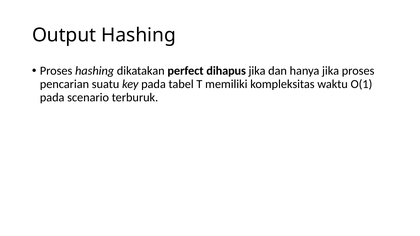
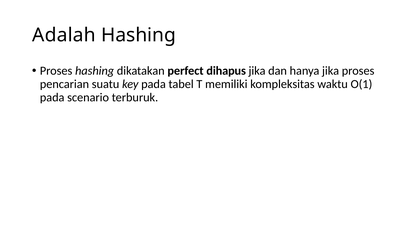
Output: Output -> Adalah
